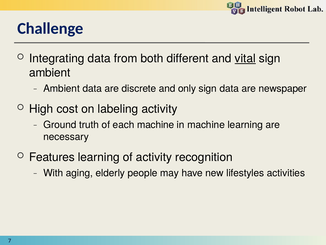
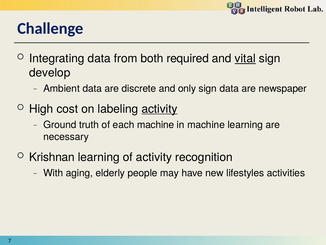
different: different -> required
ambient at (50, 73): ambient -> develop
activity at (160, 109) underline: none -> present
Features: Features -> Krishnan
